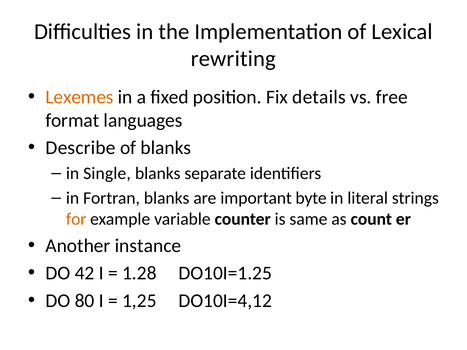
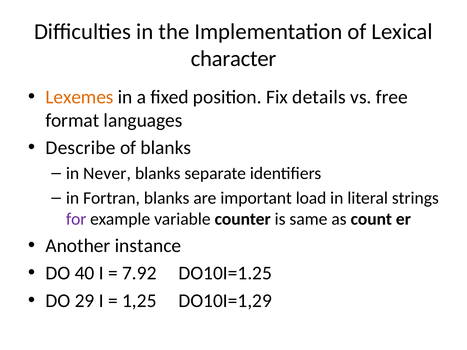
rewriting: rewriting -> character
Single: Single -> Never
byte: byte -> load
for colour: orange -> purple
42: 42 -> 40
1.28: 1.28 -> 7.92
80: 80 -> 29
DO10I=4,12: DO10I=4,12 -> DO10I=1,29
